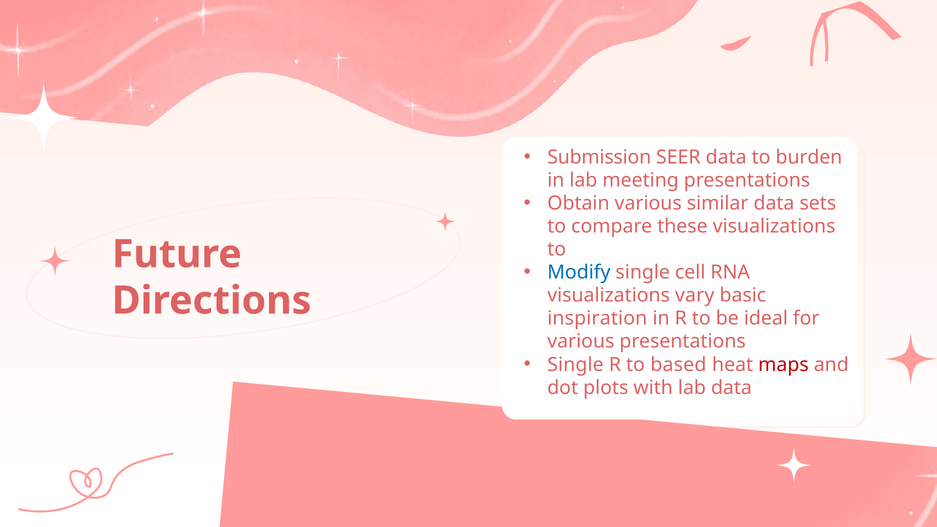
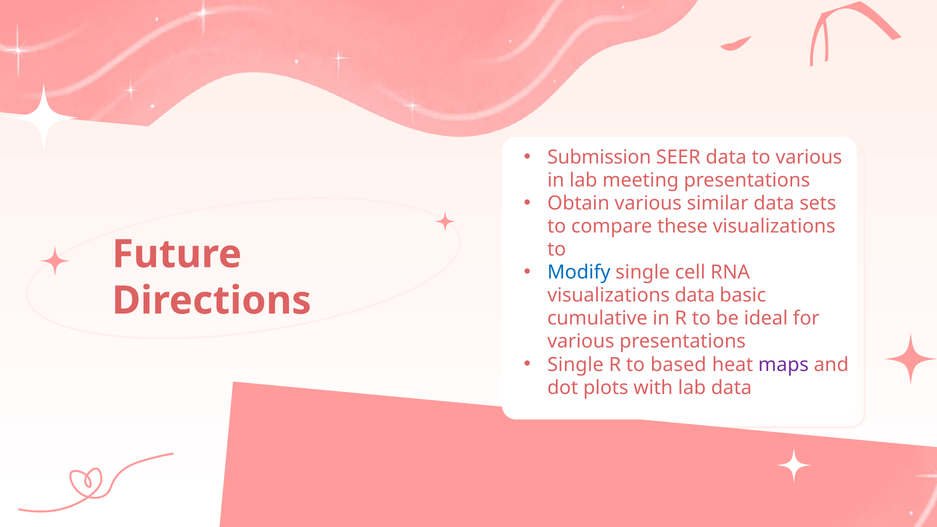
to burden: burden -> various
visualizations vary: vary -> data
inspiration: inspiration -> cumulative
maps colour: red -> purple
